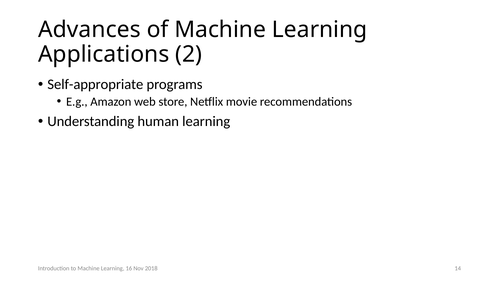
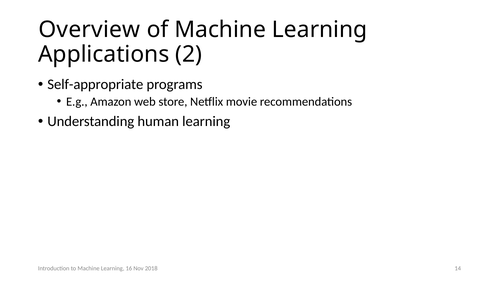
Advances: Advances -> Overview
